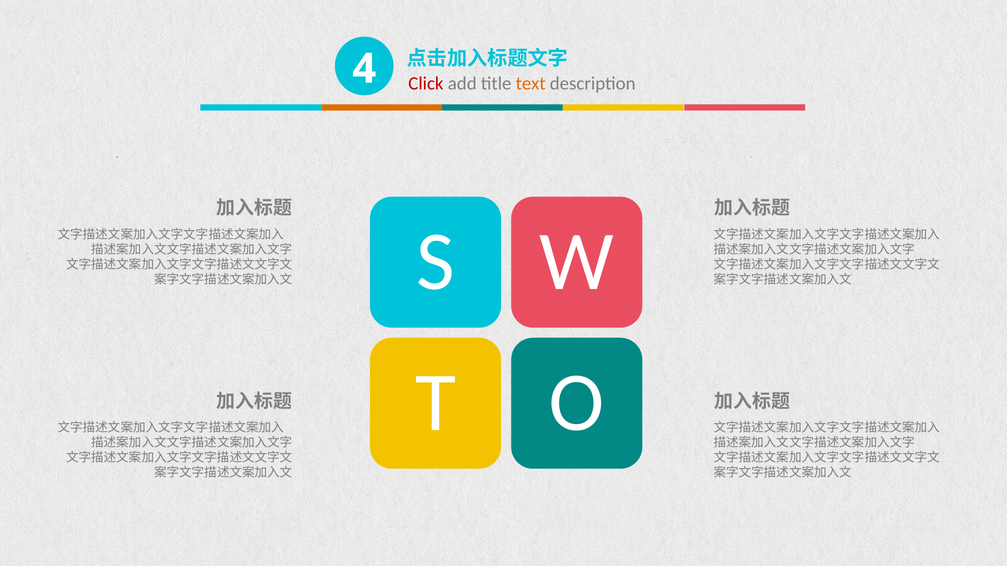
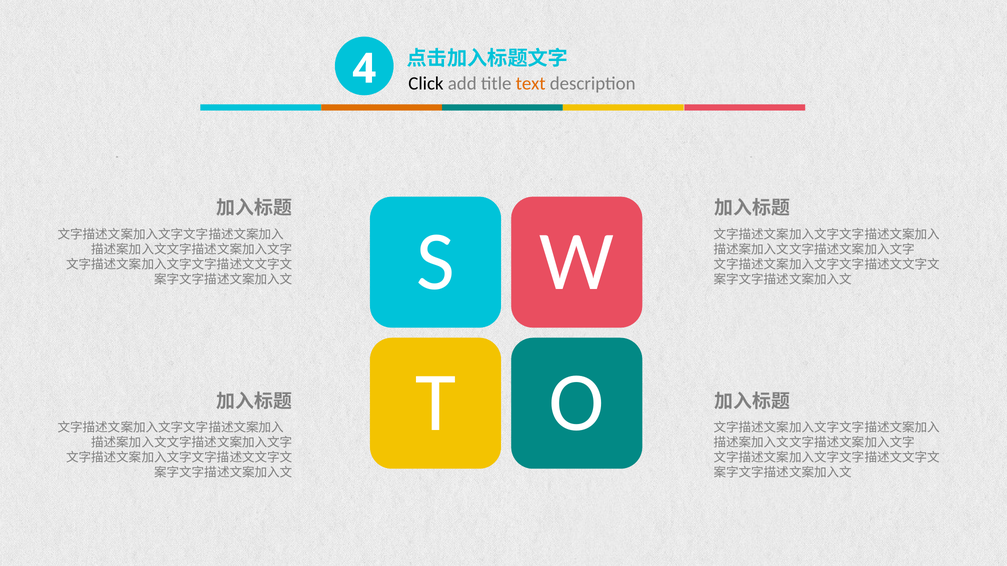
Click colour: red -> black
